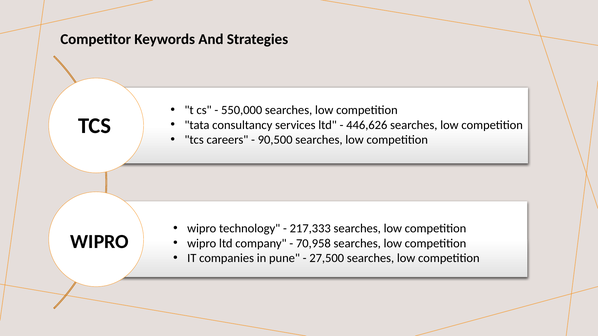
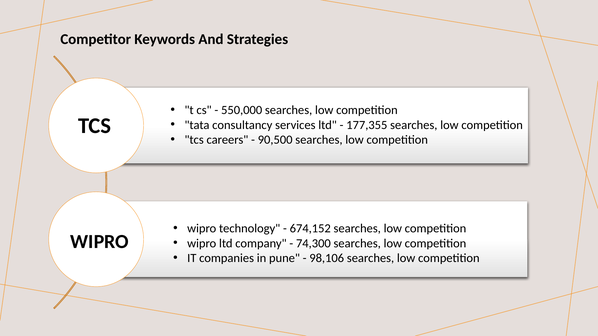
446,626: 446,626 -> 177,355
217,333: 217,333 -> 674,152
70,958: 70,958 -> 74,300
27,500: 27,500 -> 98,106
